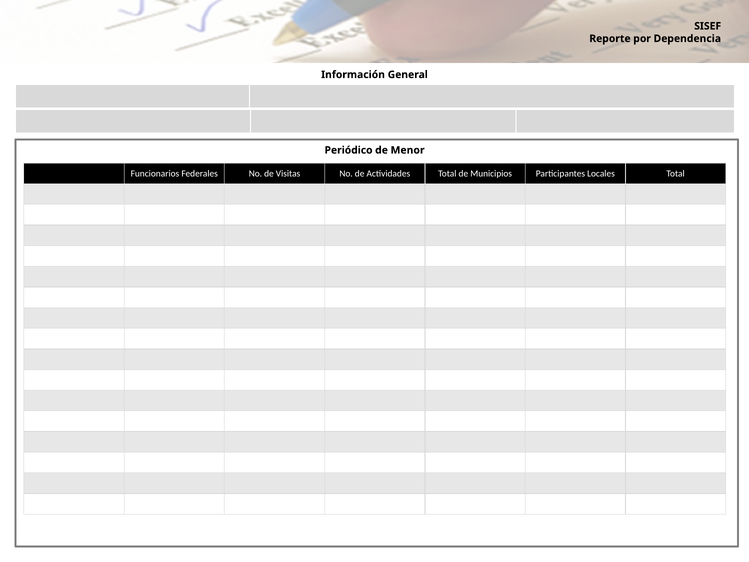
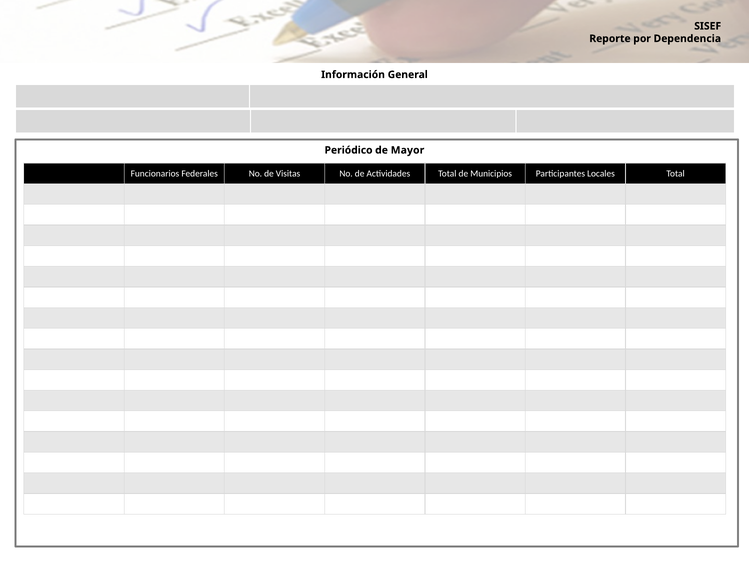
Menor: Menor -> Mayor
